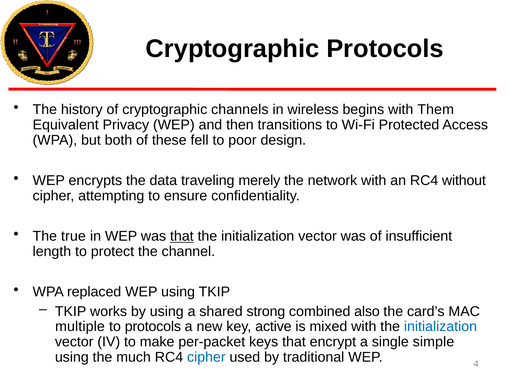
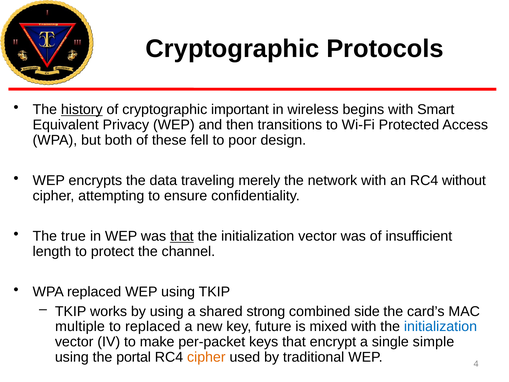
history underline: none -> present
channels: channels -> important
Them: Them -> Smart
also: also -> side
to protocols: protocols -> replaced
active: active -> future
much: much -> portal
cipher at (206, 357) colour: blue -> orange
